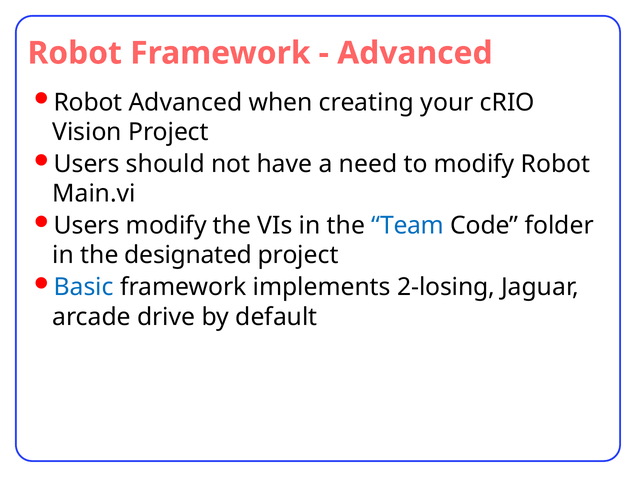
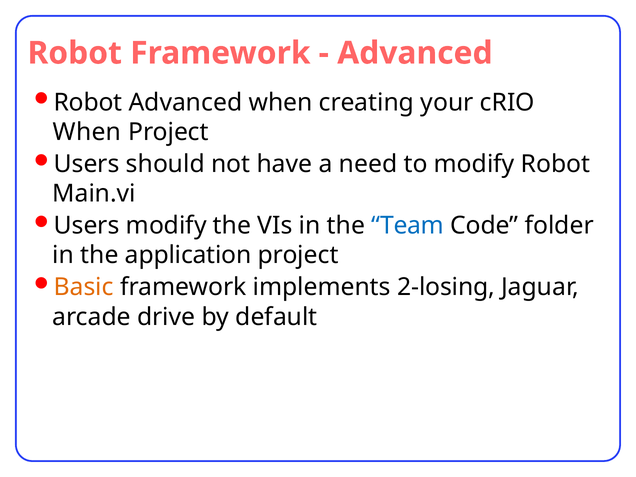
Vision at (87, 132): Vision -> When
designated: designated -> application
Basic colour: blue -> orange
